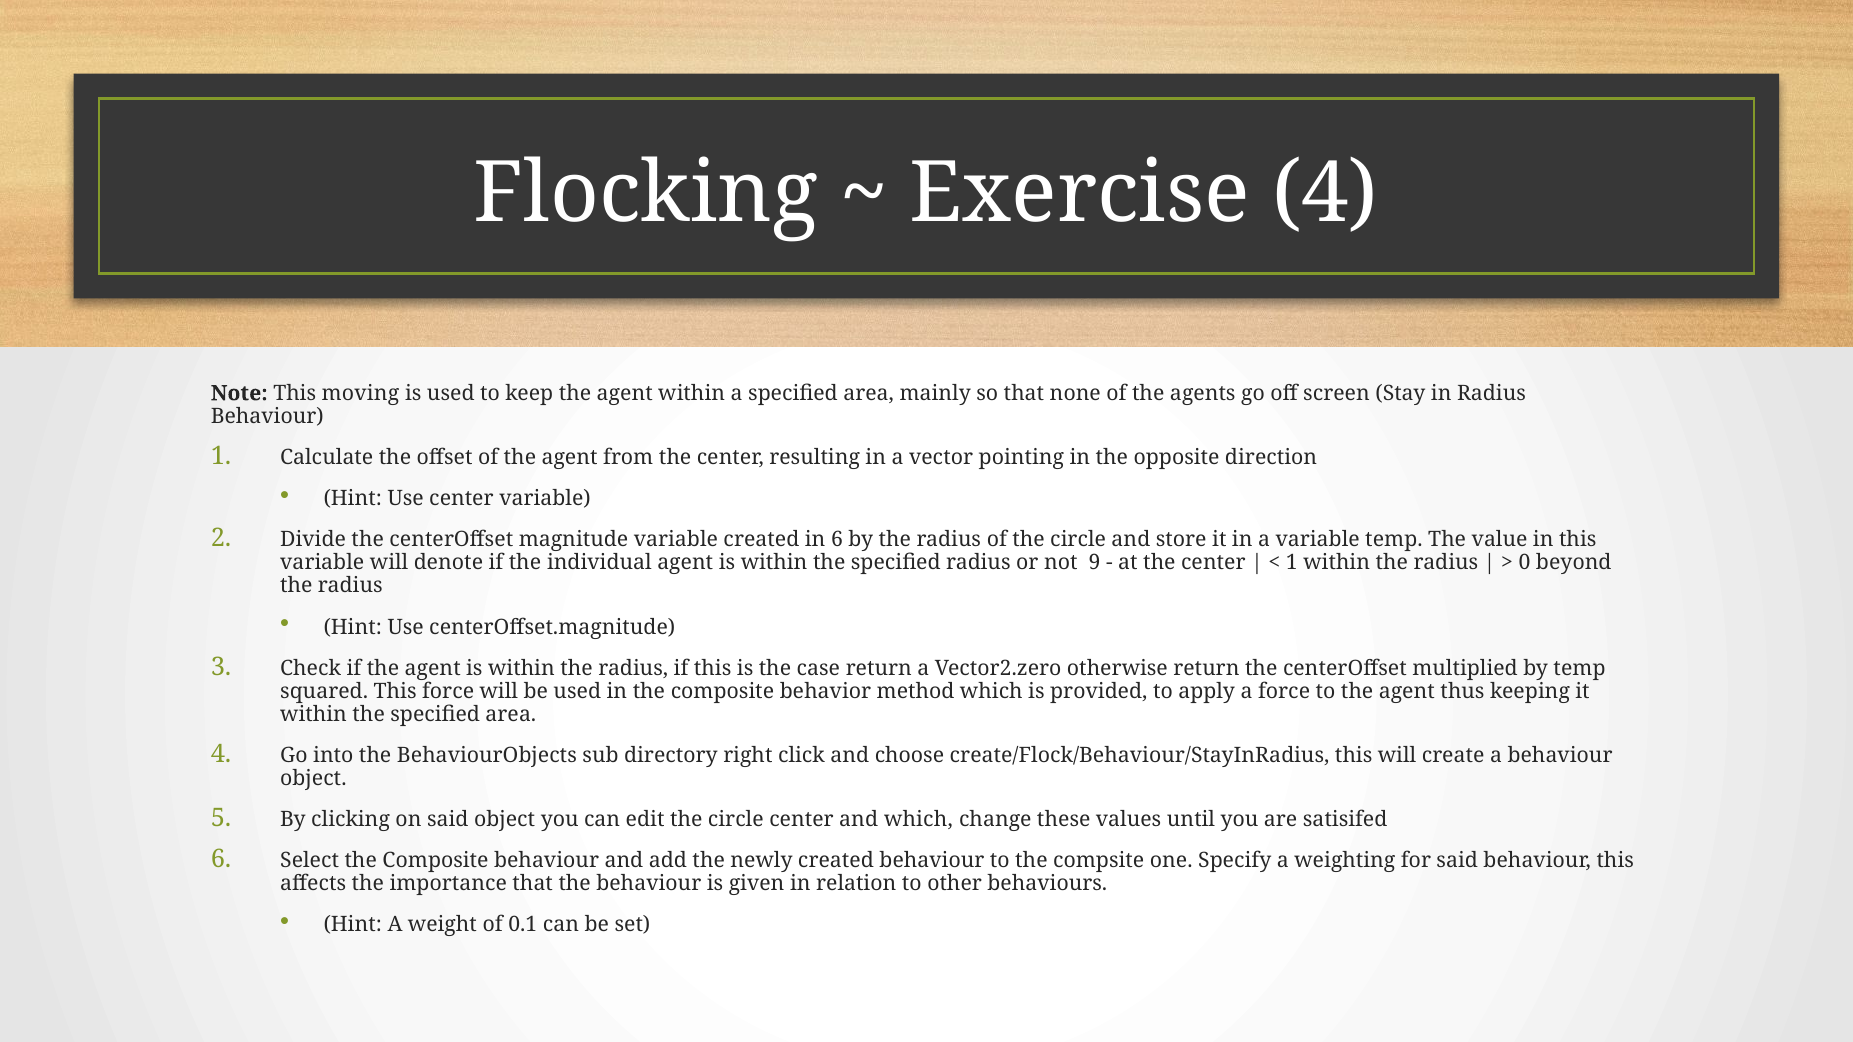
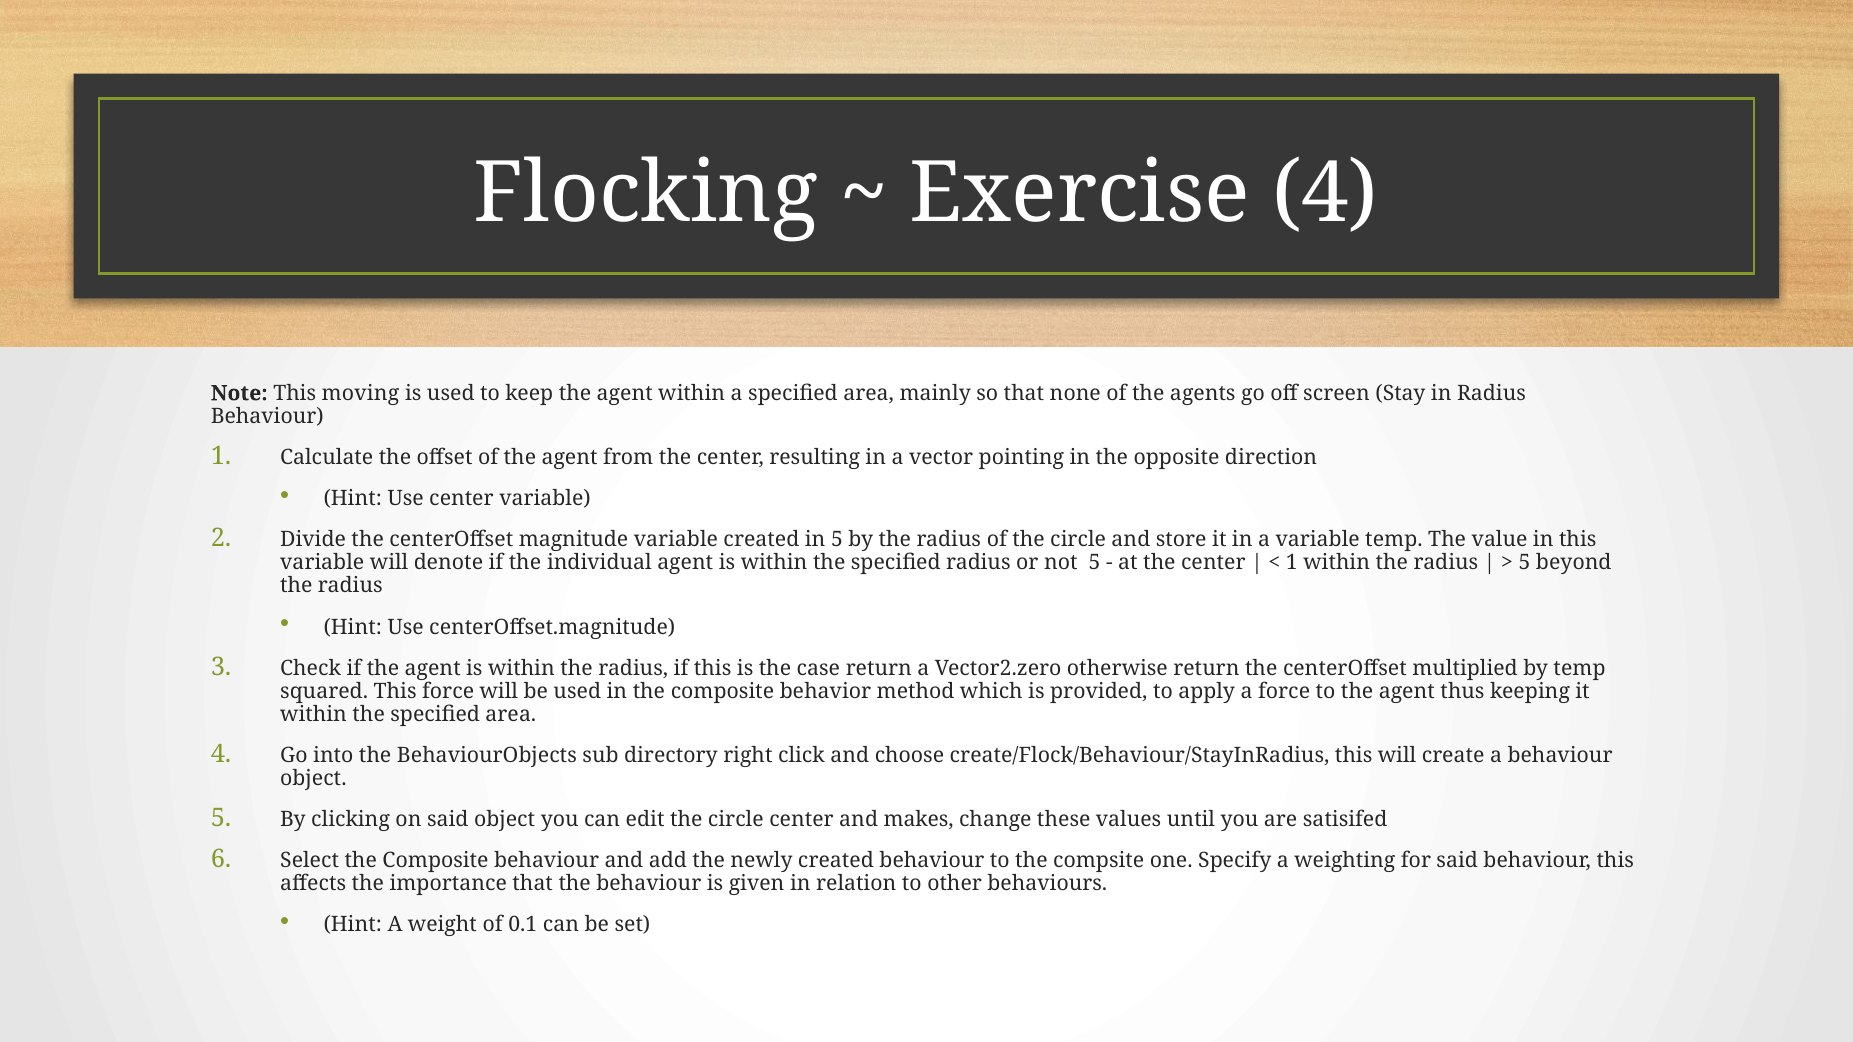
in 6: 6 -> 5
not 9: 9 -> 5
0 at (1525, 563): 0 -> 5
and which: which -> makes
